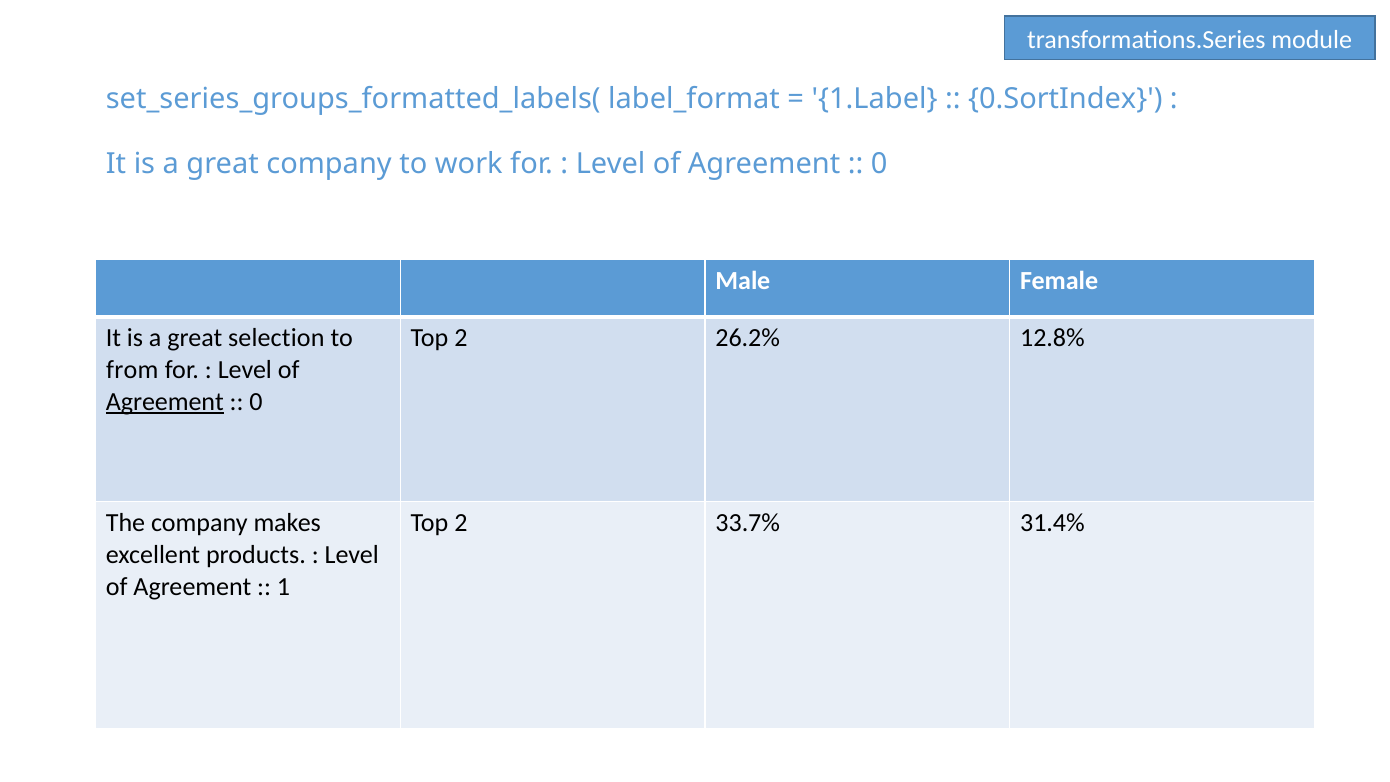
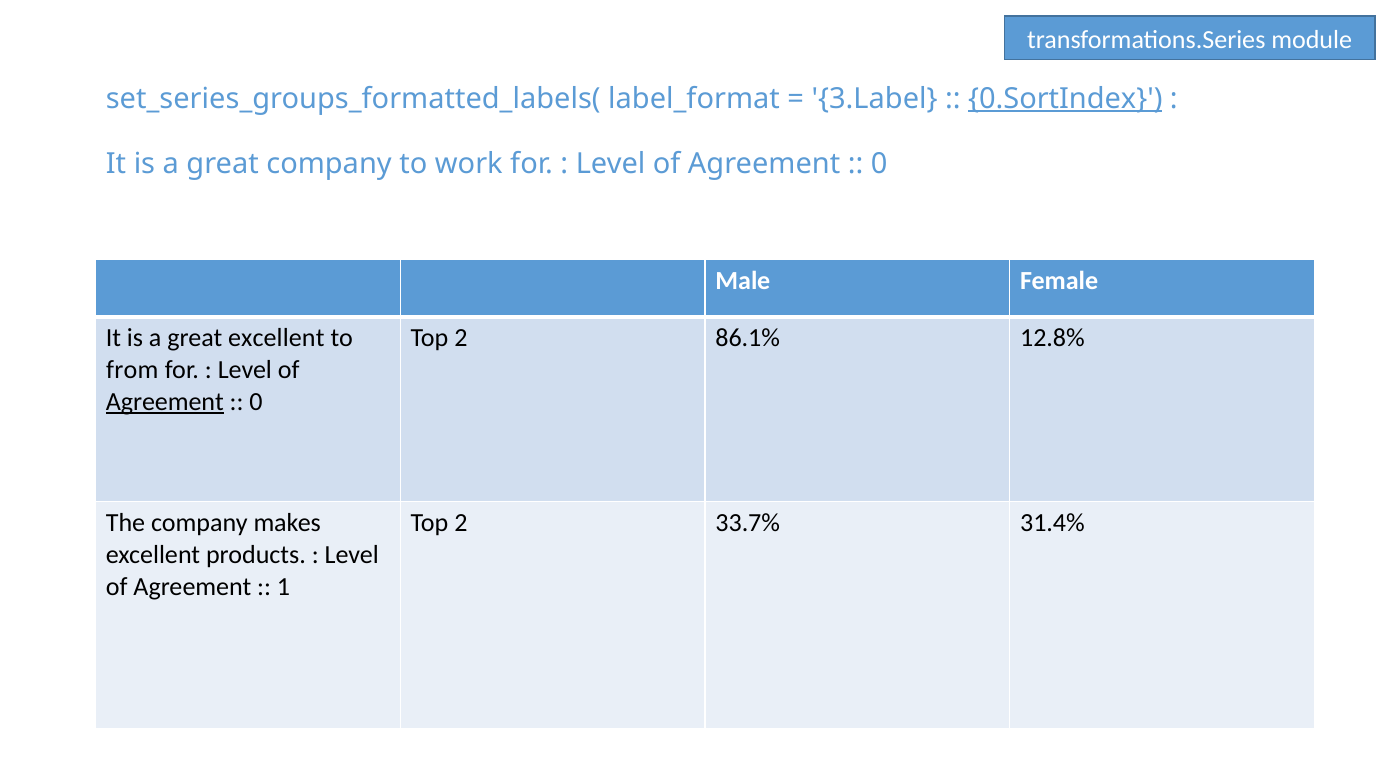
1.Label: 1.Label -> 3.Label
0.SortIndex underline: none -> present
great selection: selection -> excellent
26.2%: 26.2% -> 86.1%
